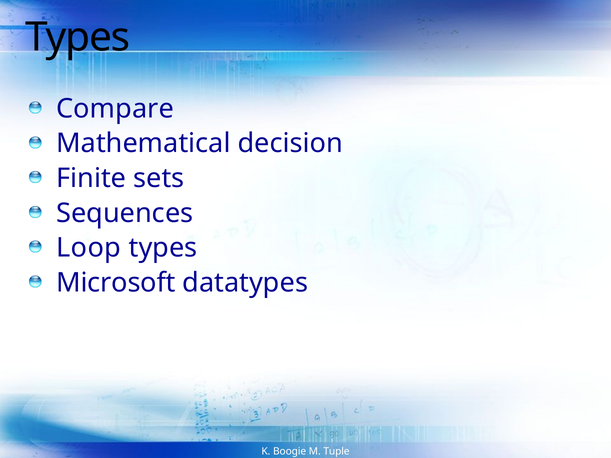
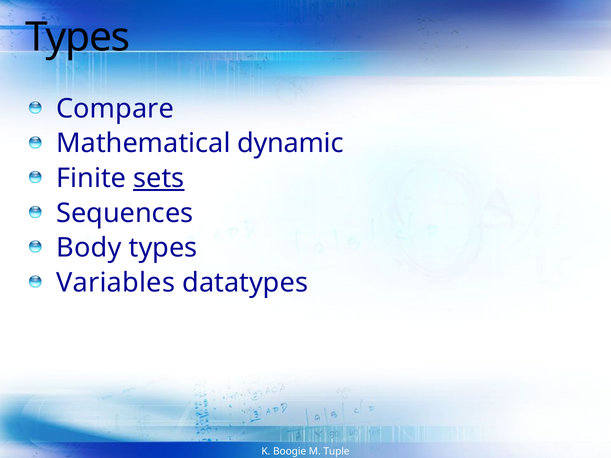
decision: decision -> dynamic
sets underline: none -> present
Loop: Loop -> Body
Microsoft: Microsoft -> Variables
